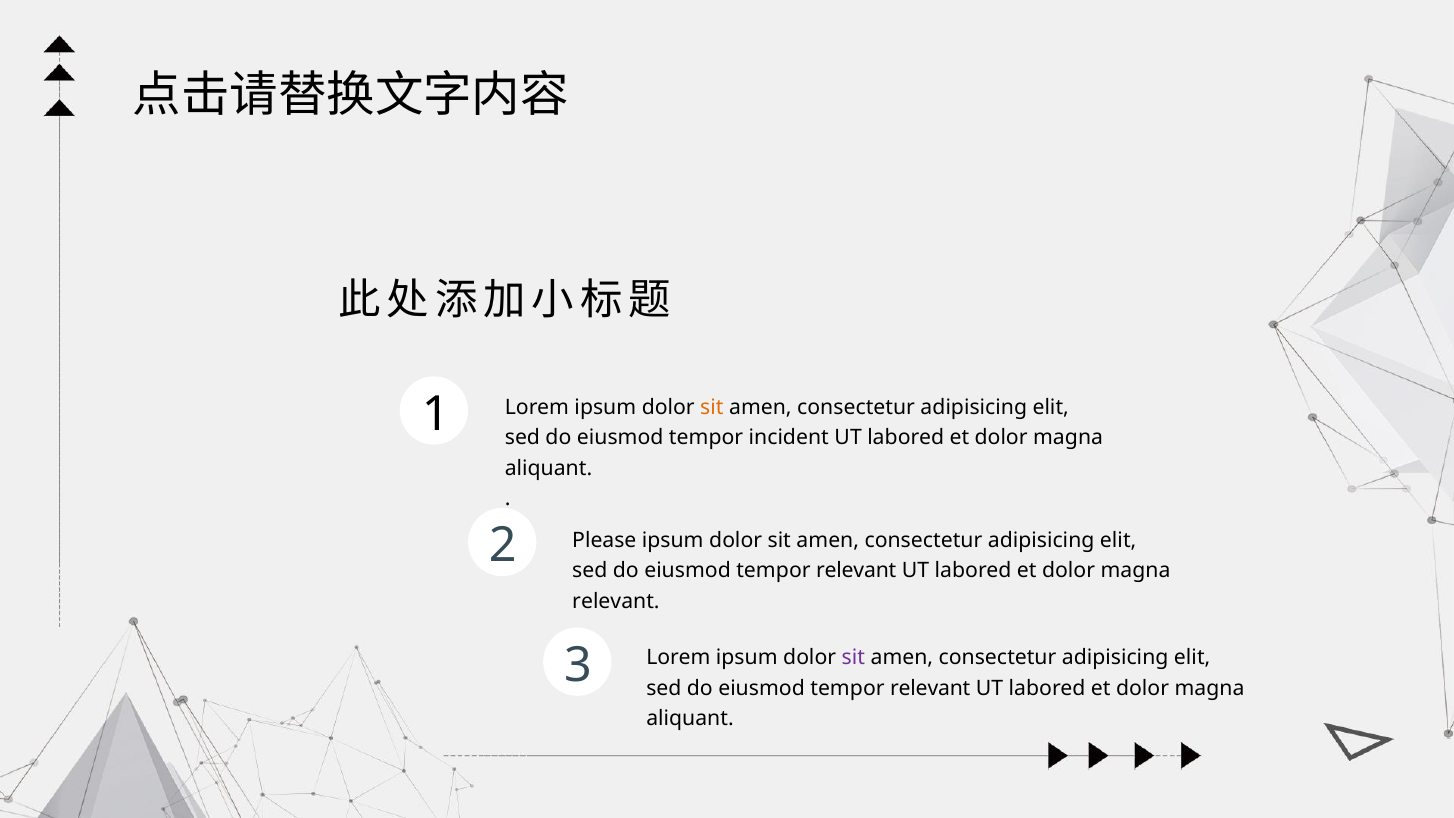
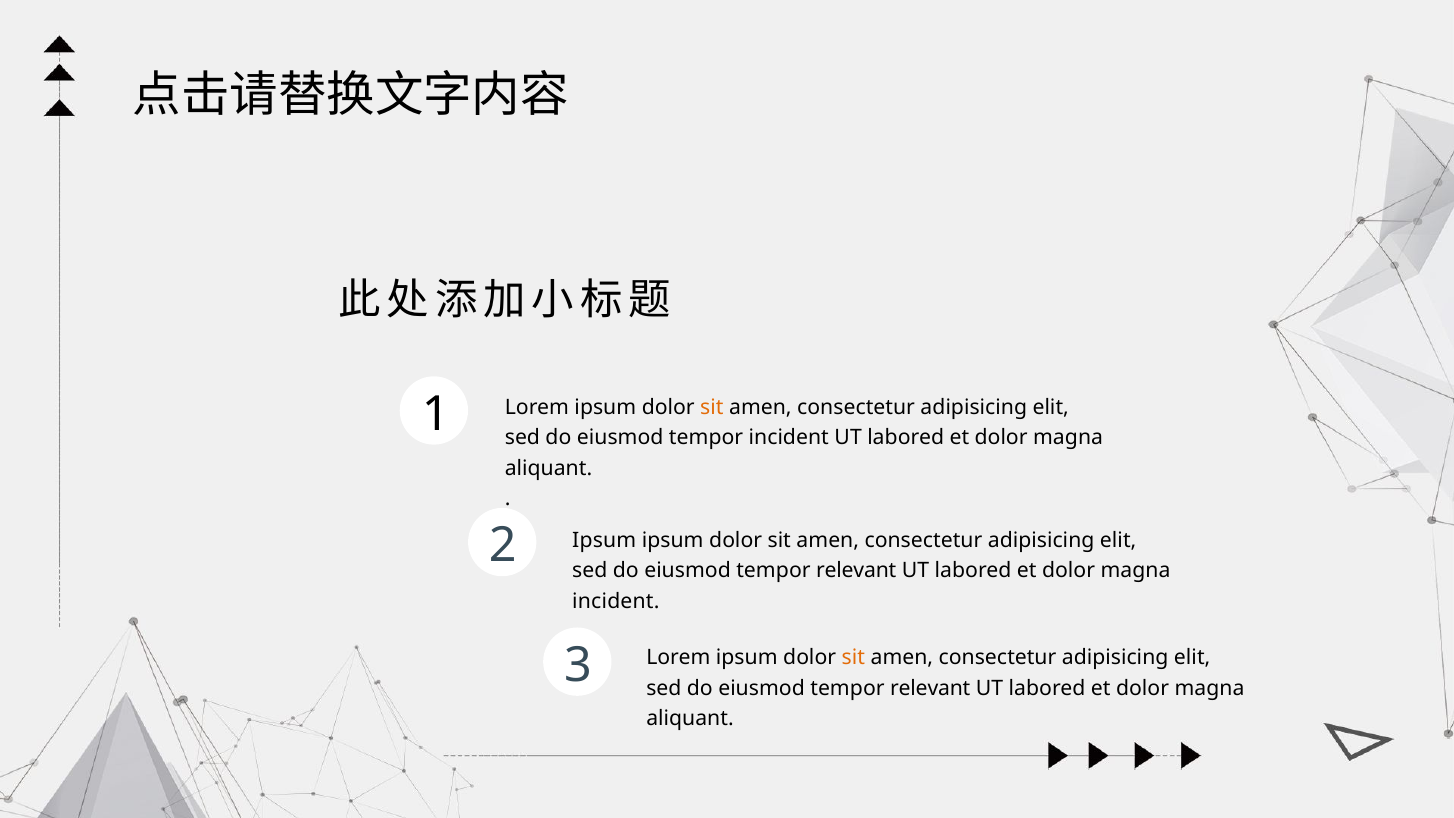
Please at (604, 540): Please -> Ipsum
relevant at (616, 601): relevant -> incident
sit at (853, 658) colour: purple -> orange
